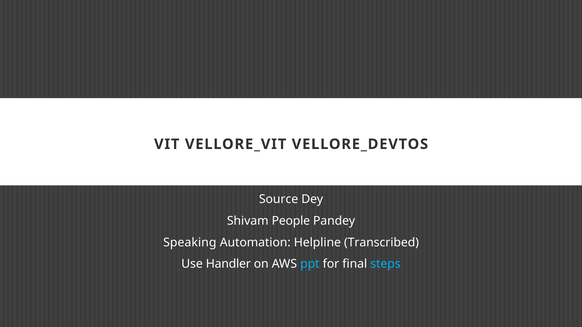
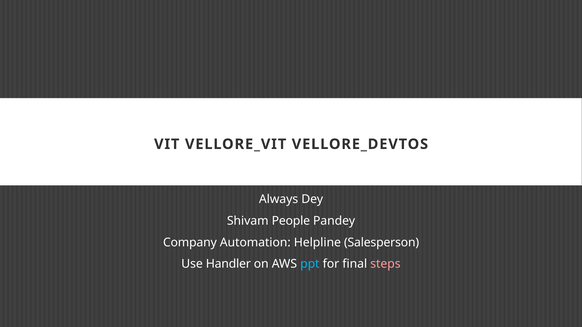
Source: Source -> Always
Speaking: Speaking -> Company
Transcribed: Transcribed -> Salesperson
steps colour: light blue -> pink
